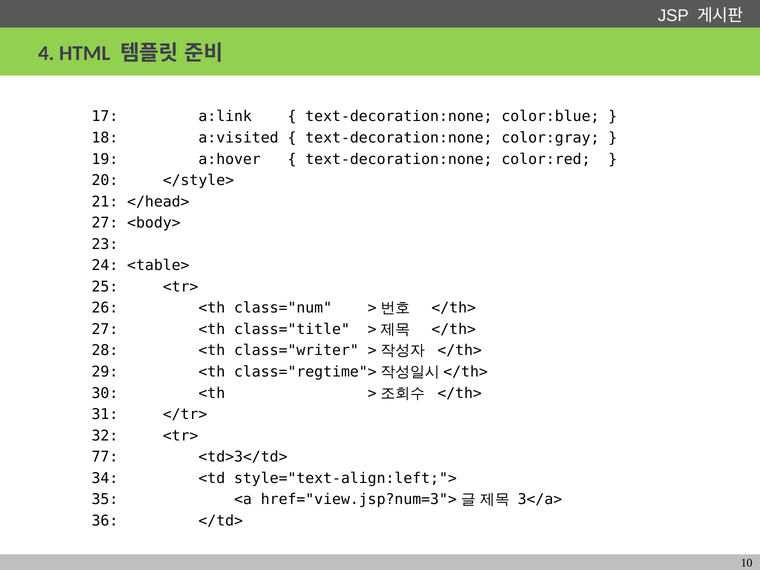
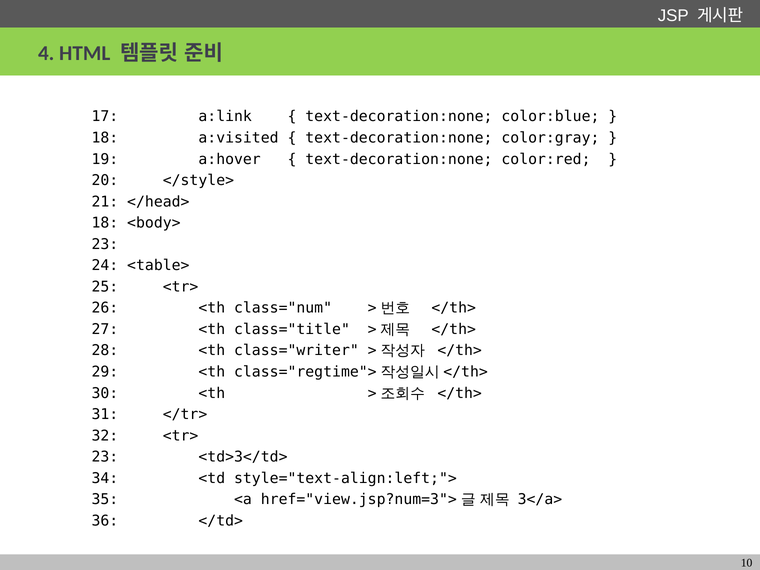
27 at (105, 223): 27 -> 18
77 at (105, 457): 77 -> 23
